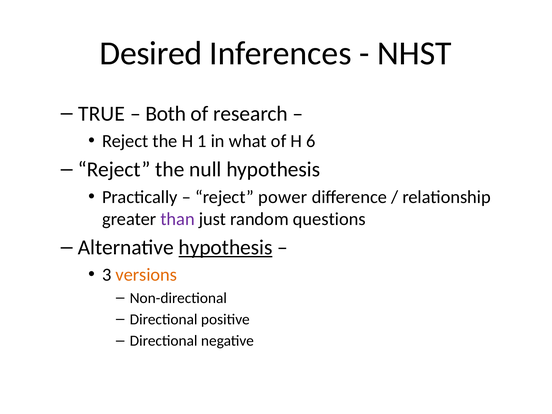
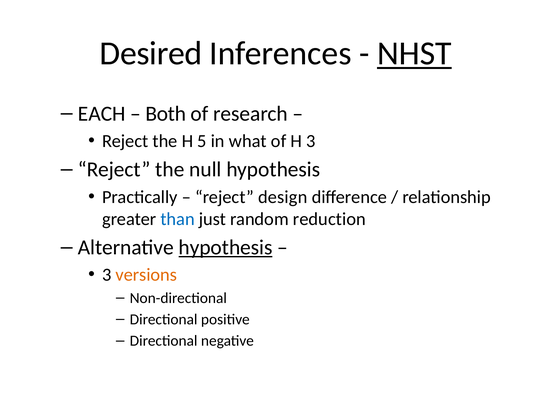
NHST underline: none -> present
TRUE: TRUE -> EACH
1: 1 -> 5
H 6: 6 -> 3
power: power -> design
than colour: purple -> blue
questions: questions -> reduction
